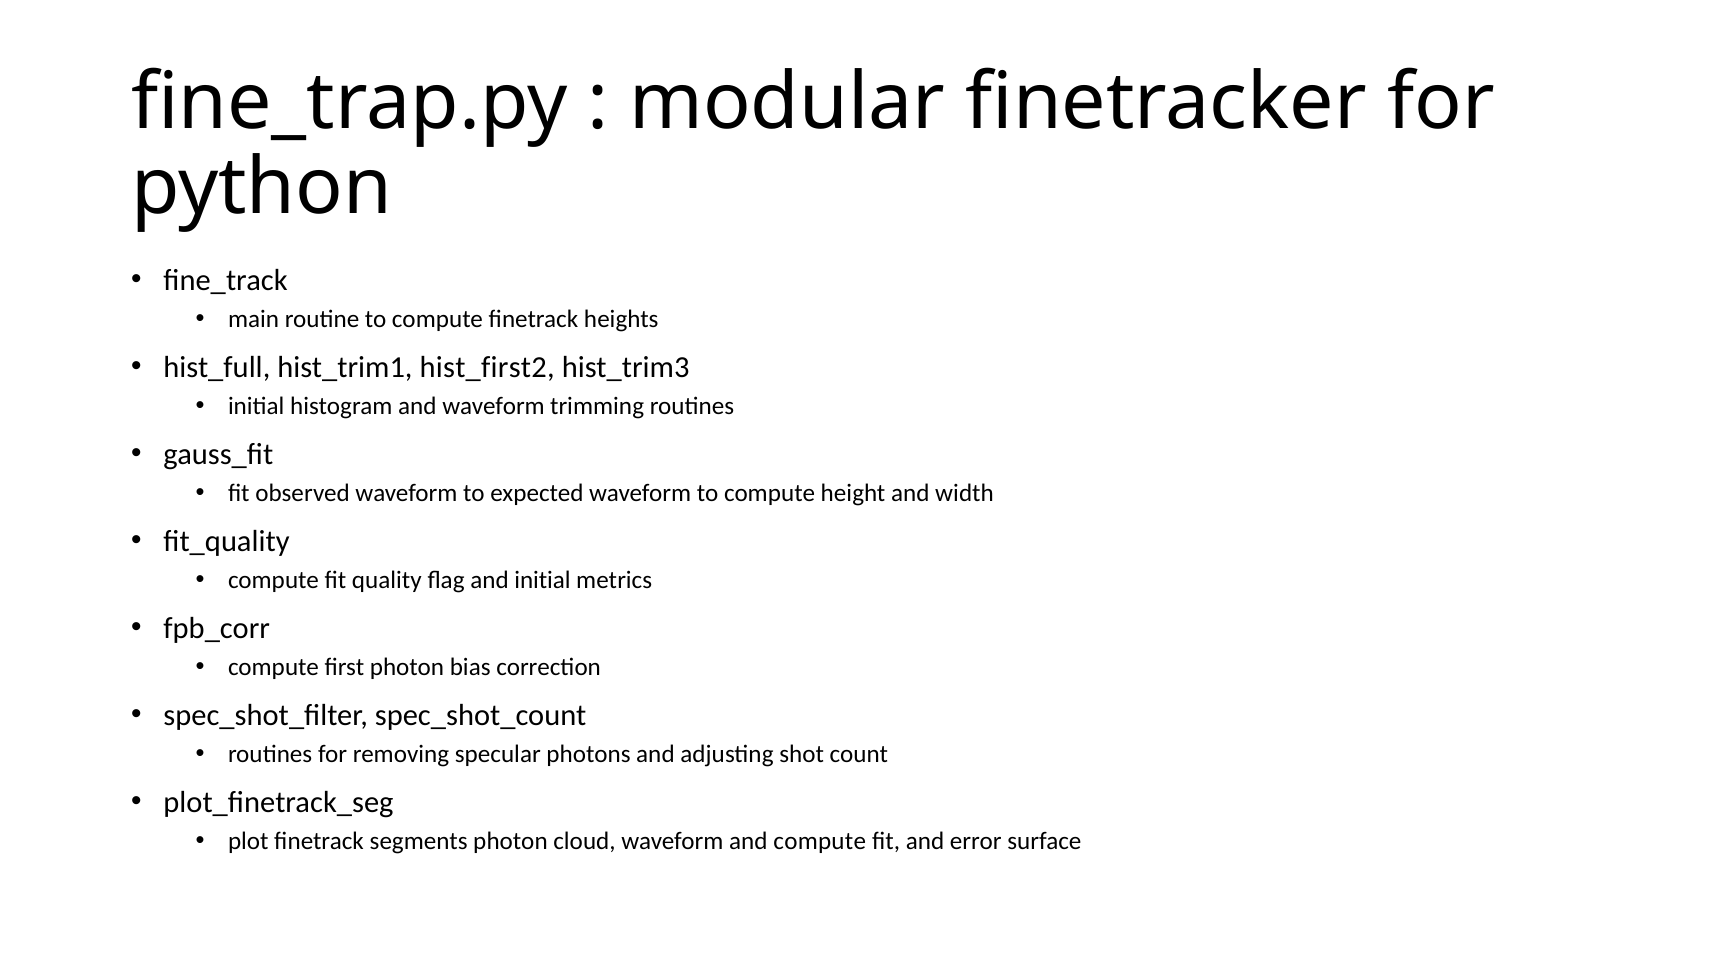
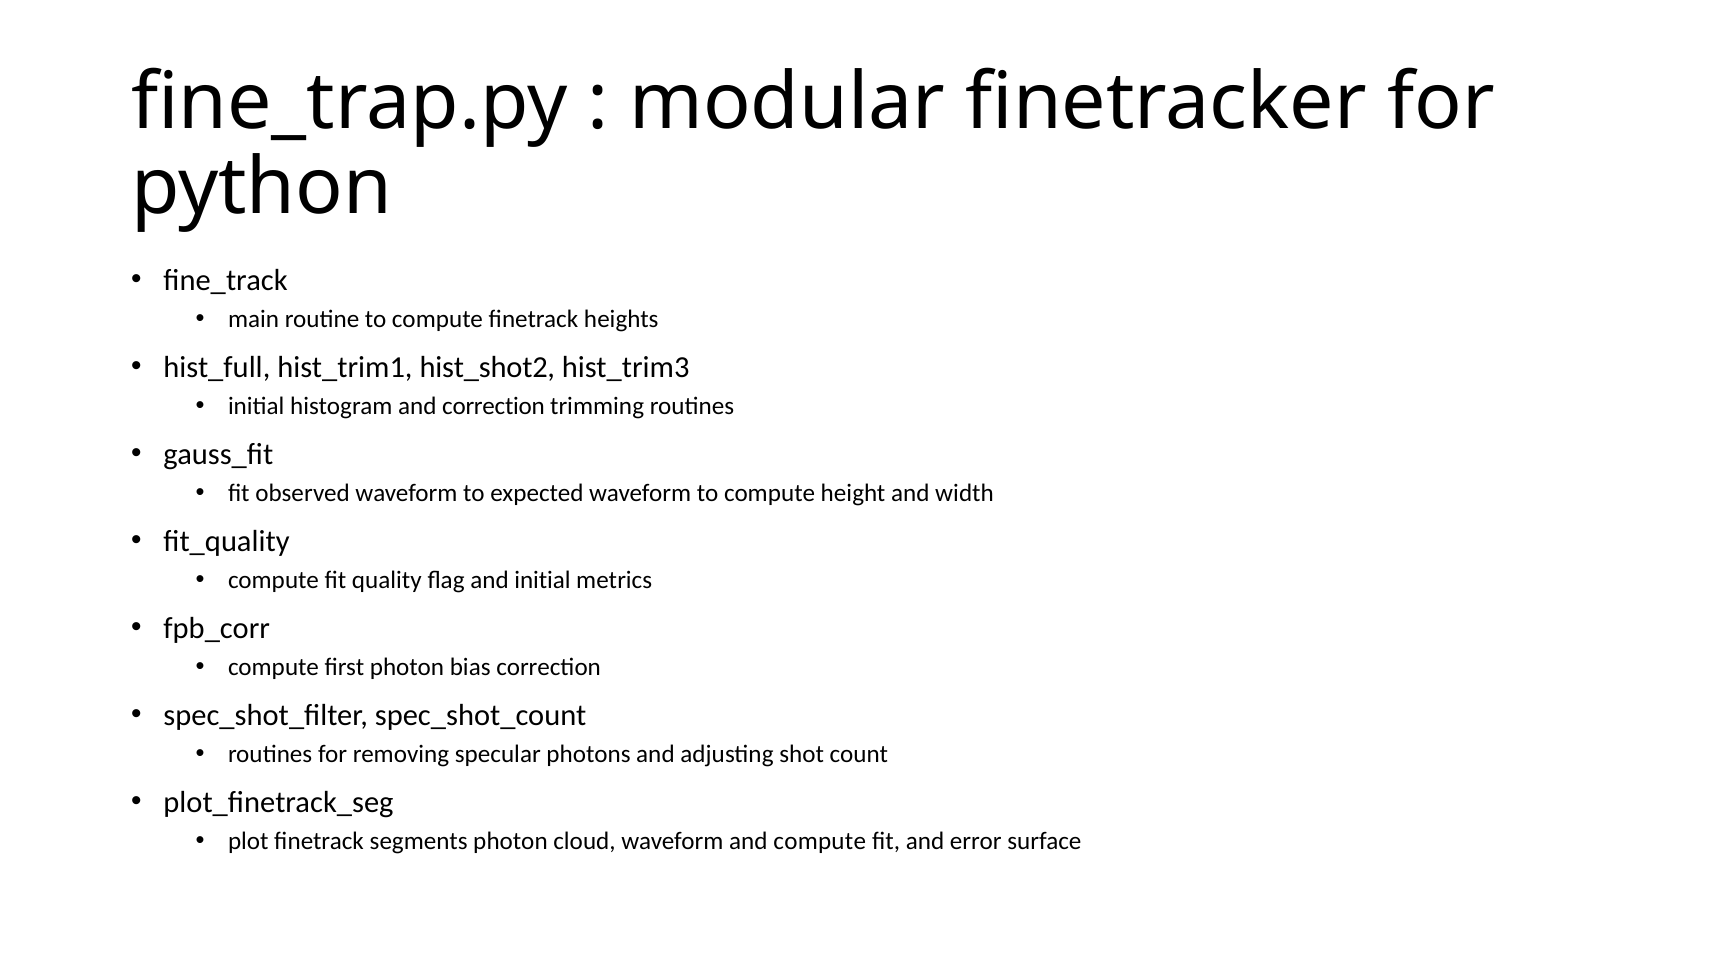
hist_first2: hist_first2 -> hist_shot2
and waveform: waveform -> correction
